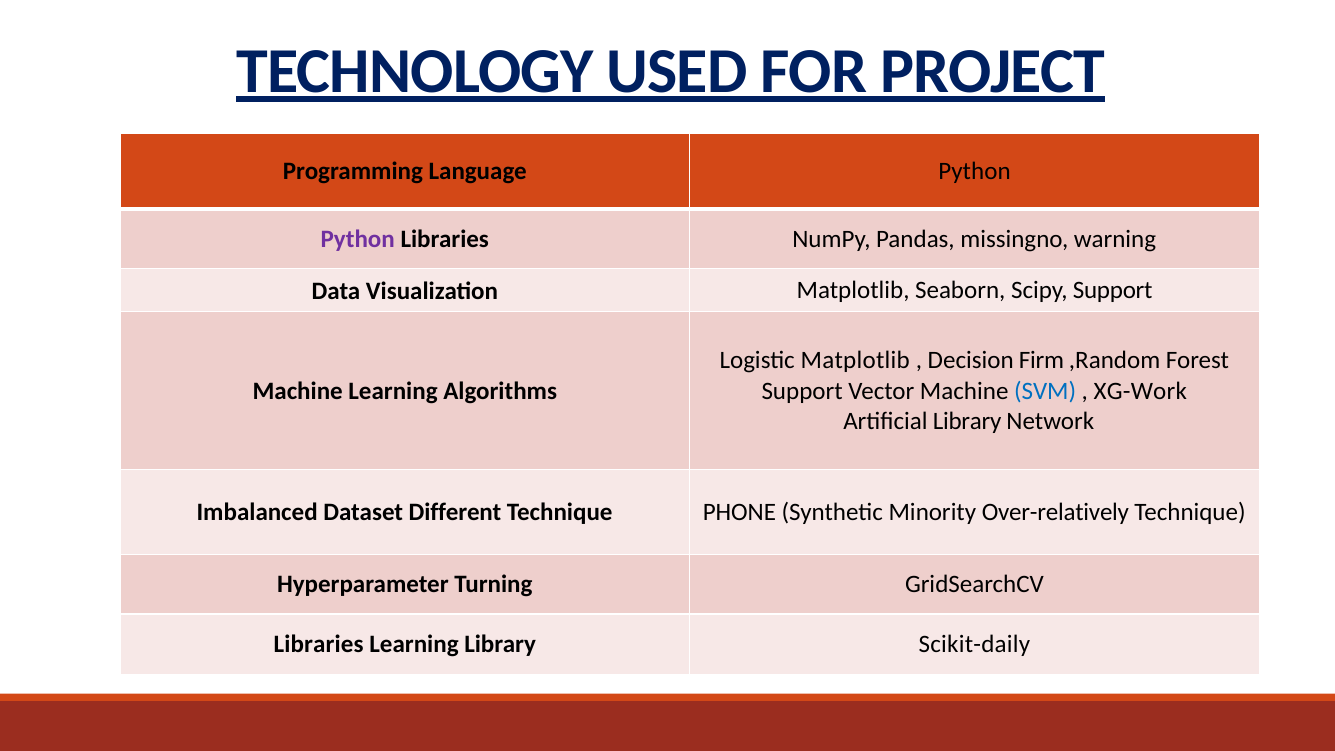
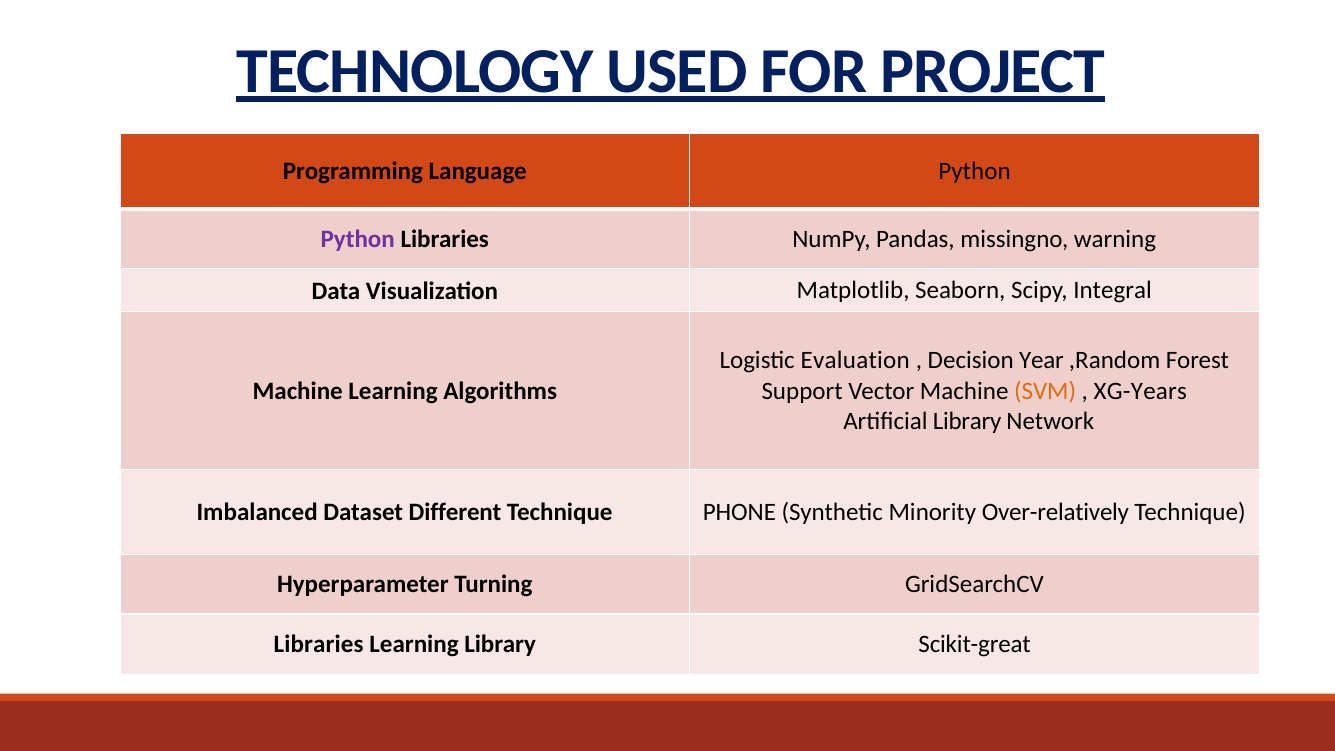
Scipy Support: Support -> Integral
Logistic Matplotlib: Matplotlib -> Evaluation
Firm: Firm -> Year
SVM colour: blue -> orange
XG-Work: XG-Work -> XG-Years
Scikit-daily: Scikit-daily -> Scikit-great
